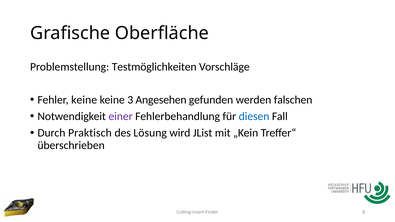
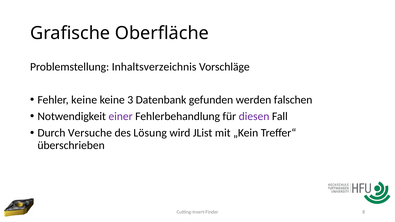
Testmöglichkeiten: Testmöglichkeiten -> Inhaltsverzeichnis
Angesehen: Angesehen -> Datenbank
diesen colour: blue -> purple
Praktisch: Praktisch -> Versuche
